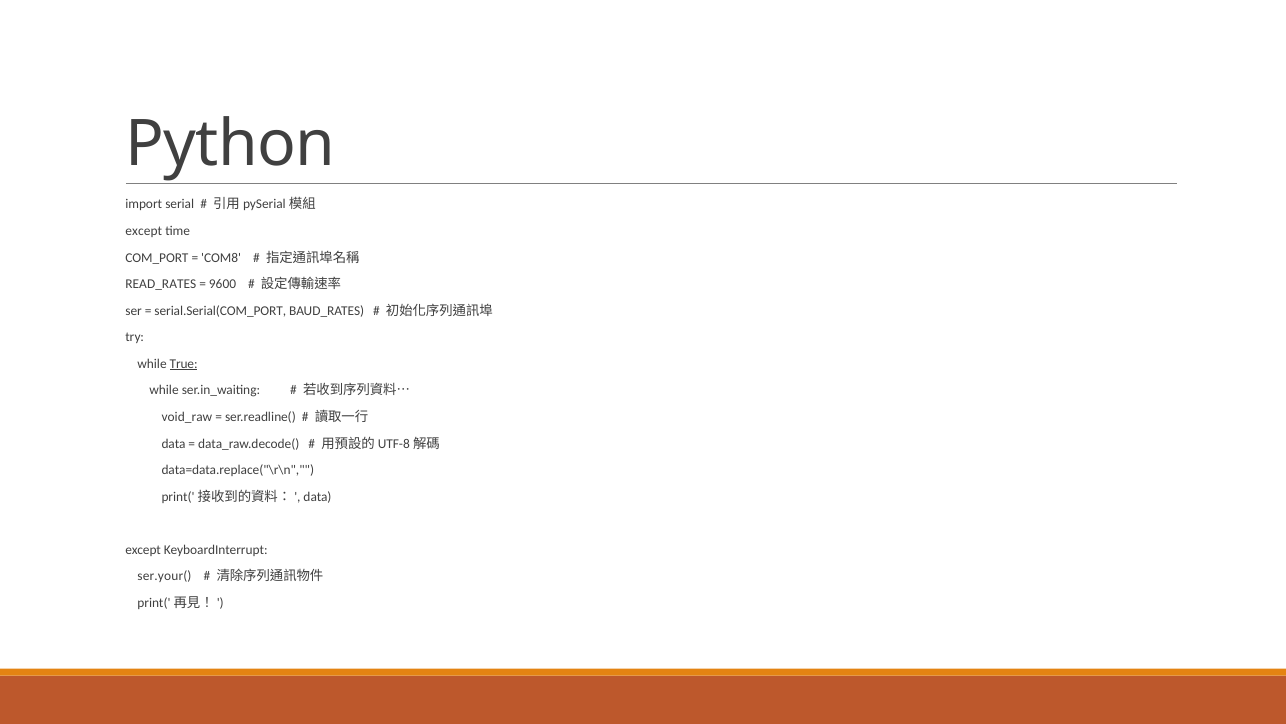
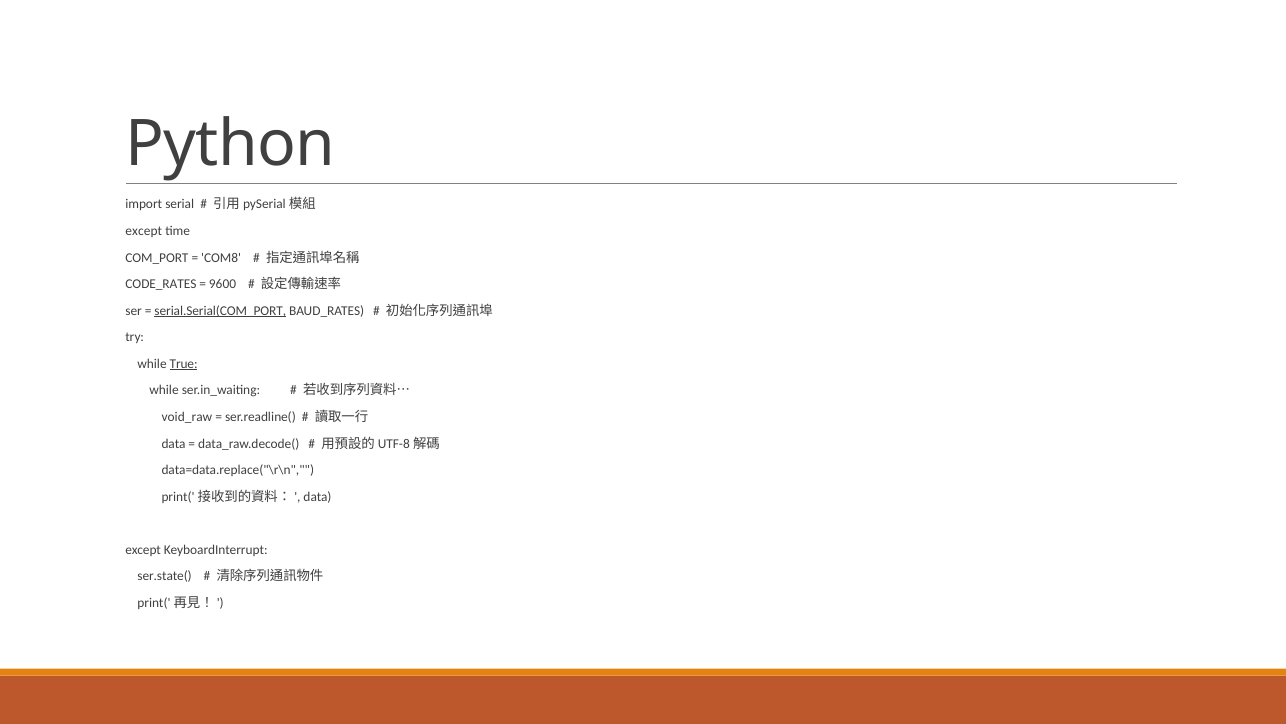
READ_RATES: READ_RATES -> CODE_RATES
serial.Serial(COM_PORT underline: none -> present
ser.your(: ser.your( -> ser.state(
